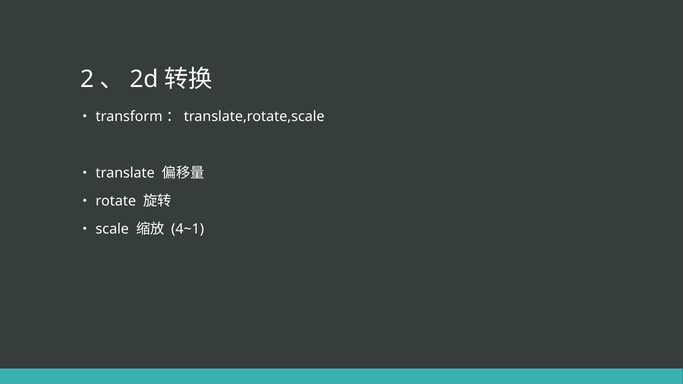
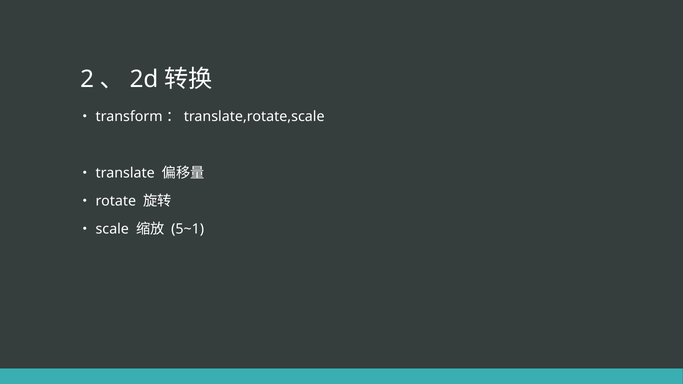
4~1: 4~1 -> 5~1
